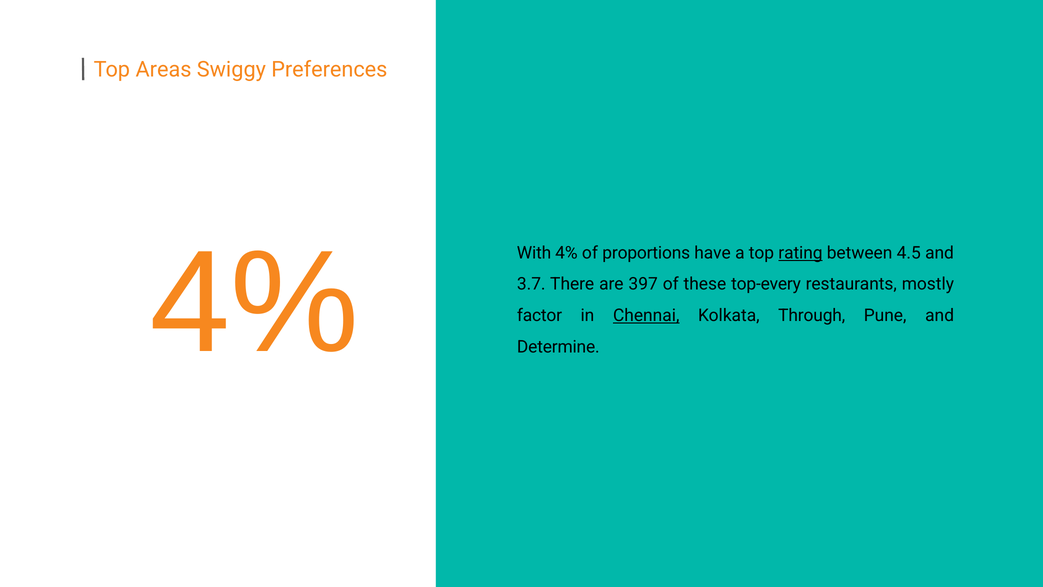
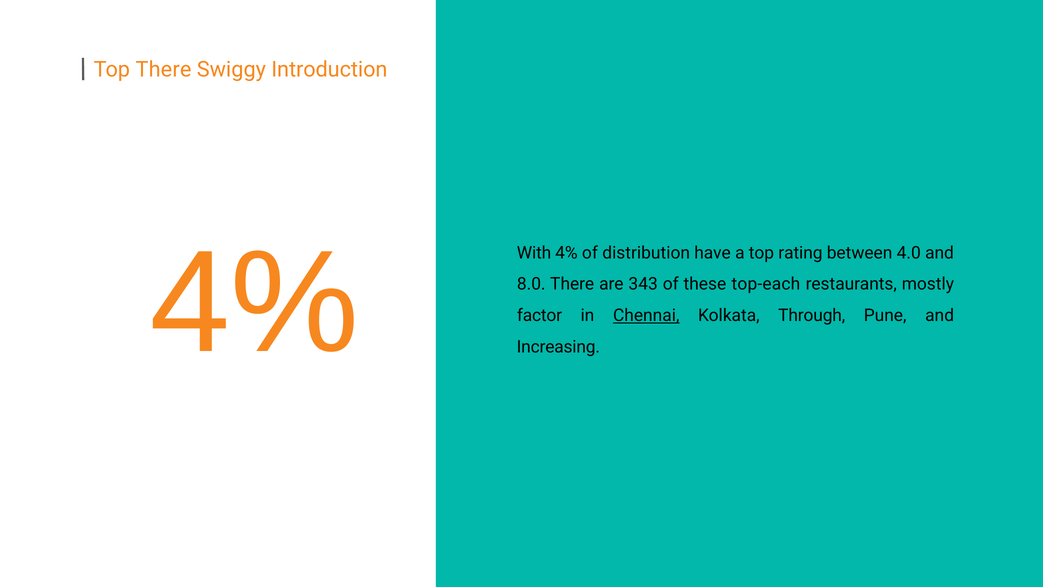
Top Areas: Areas -> There
Preferences: Preferences -> Introduction
proportions: proportions -> distribution
rating underline: present -> none
4.5: 4.5 -> 4.0
3.7: 3.7 -> 8.0
397: 397 -> 343
top-every: top-every -> top-each
Determine: Determine -> Increasing
